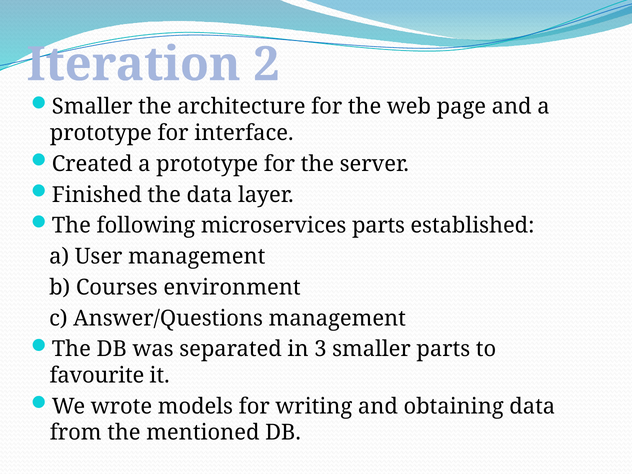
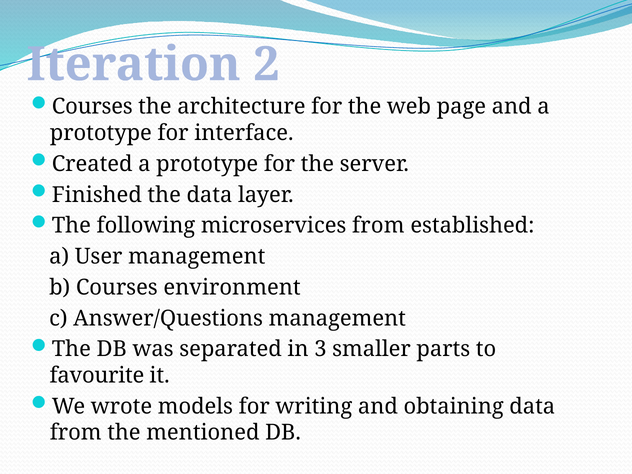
Smaller at (92, 107): Smaller -> Courses
microservices parts: parts -> from
